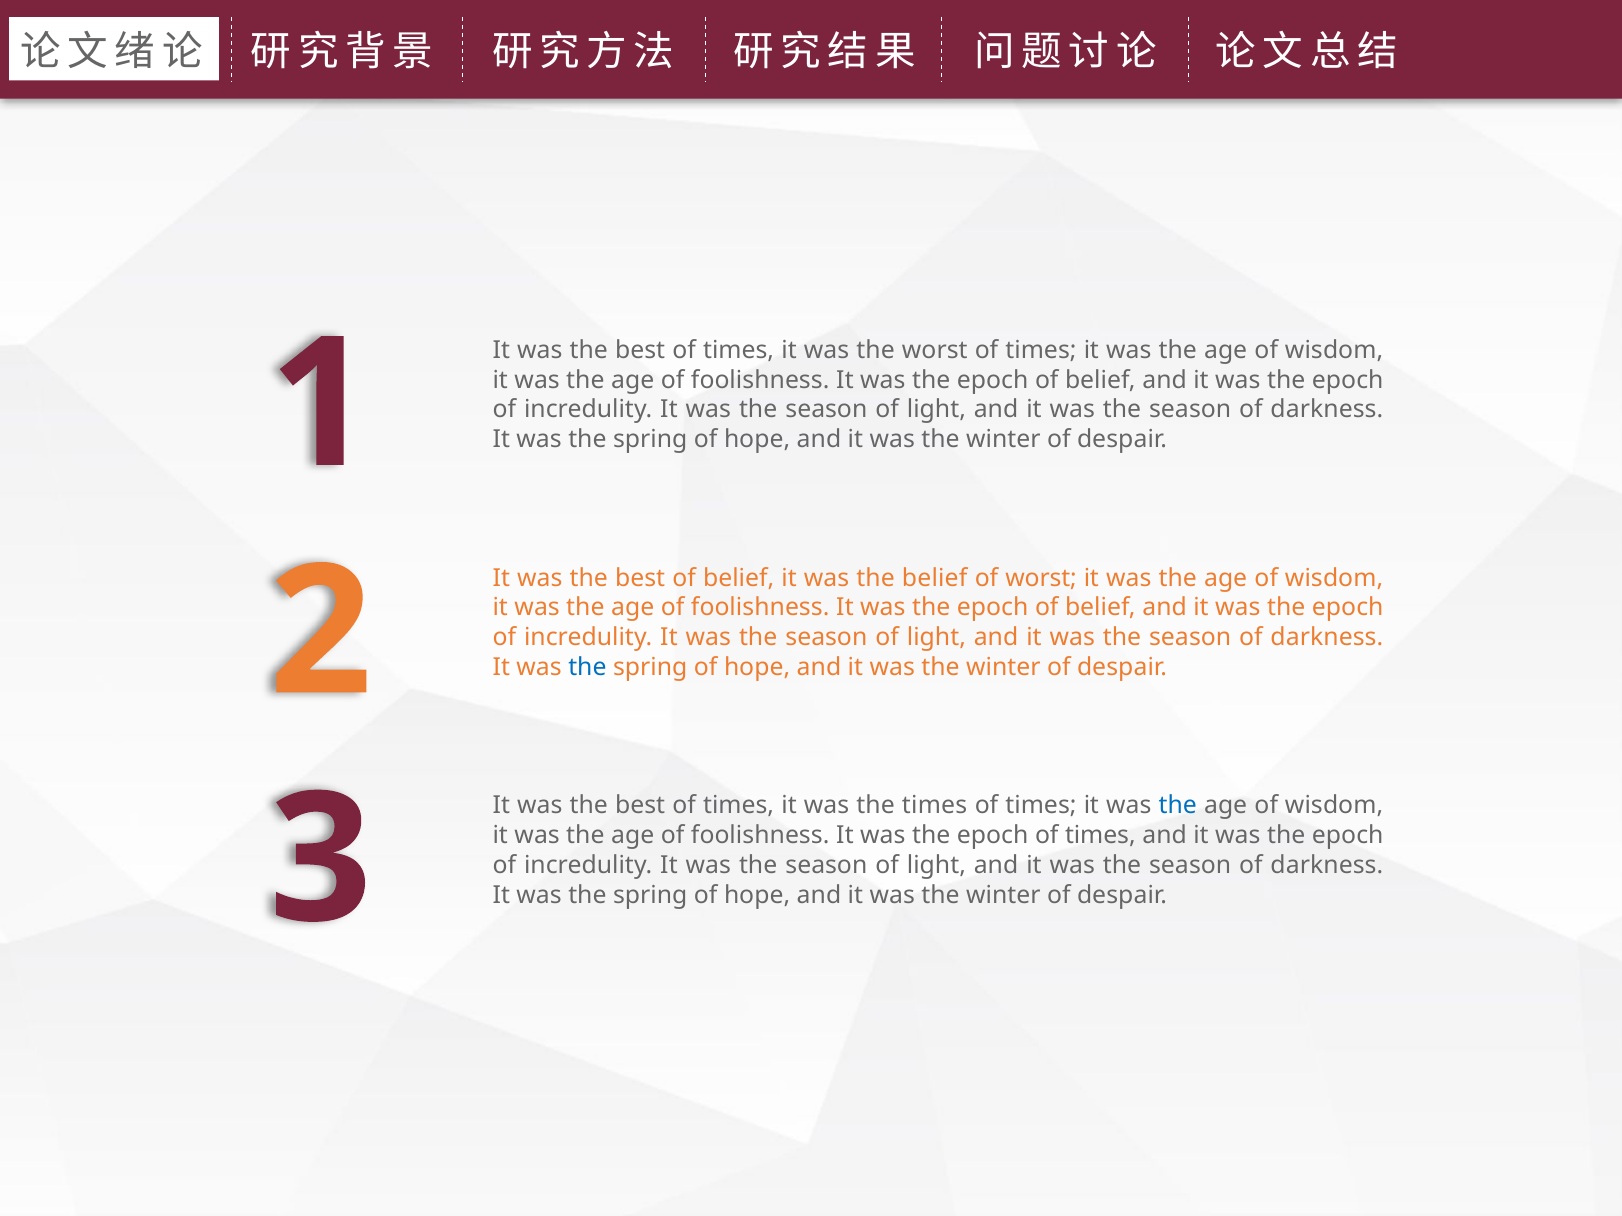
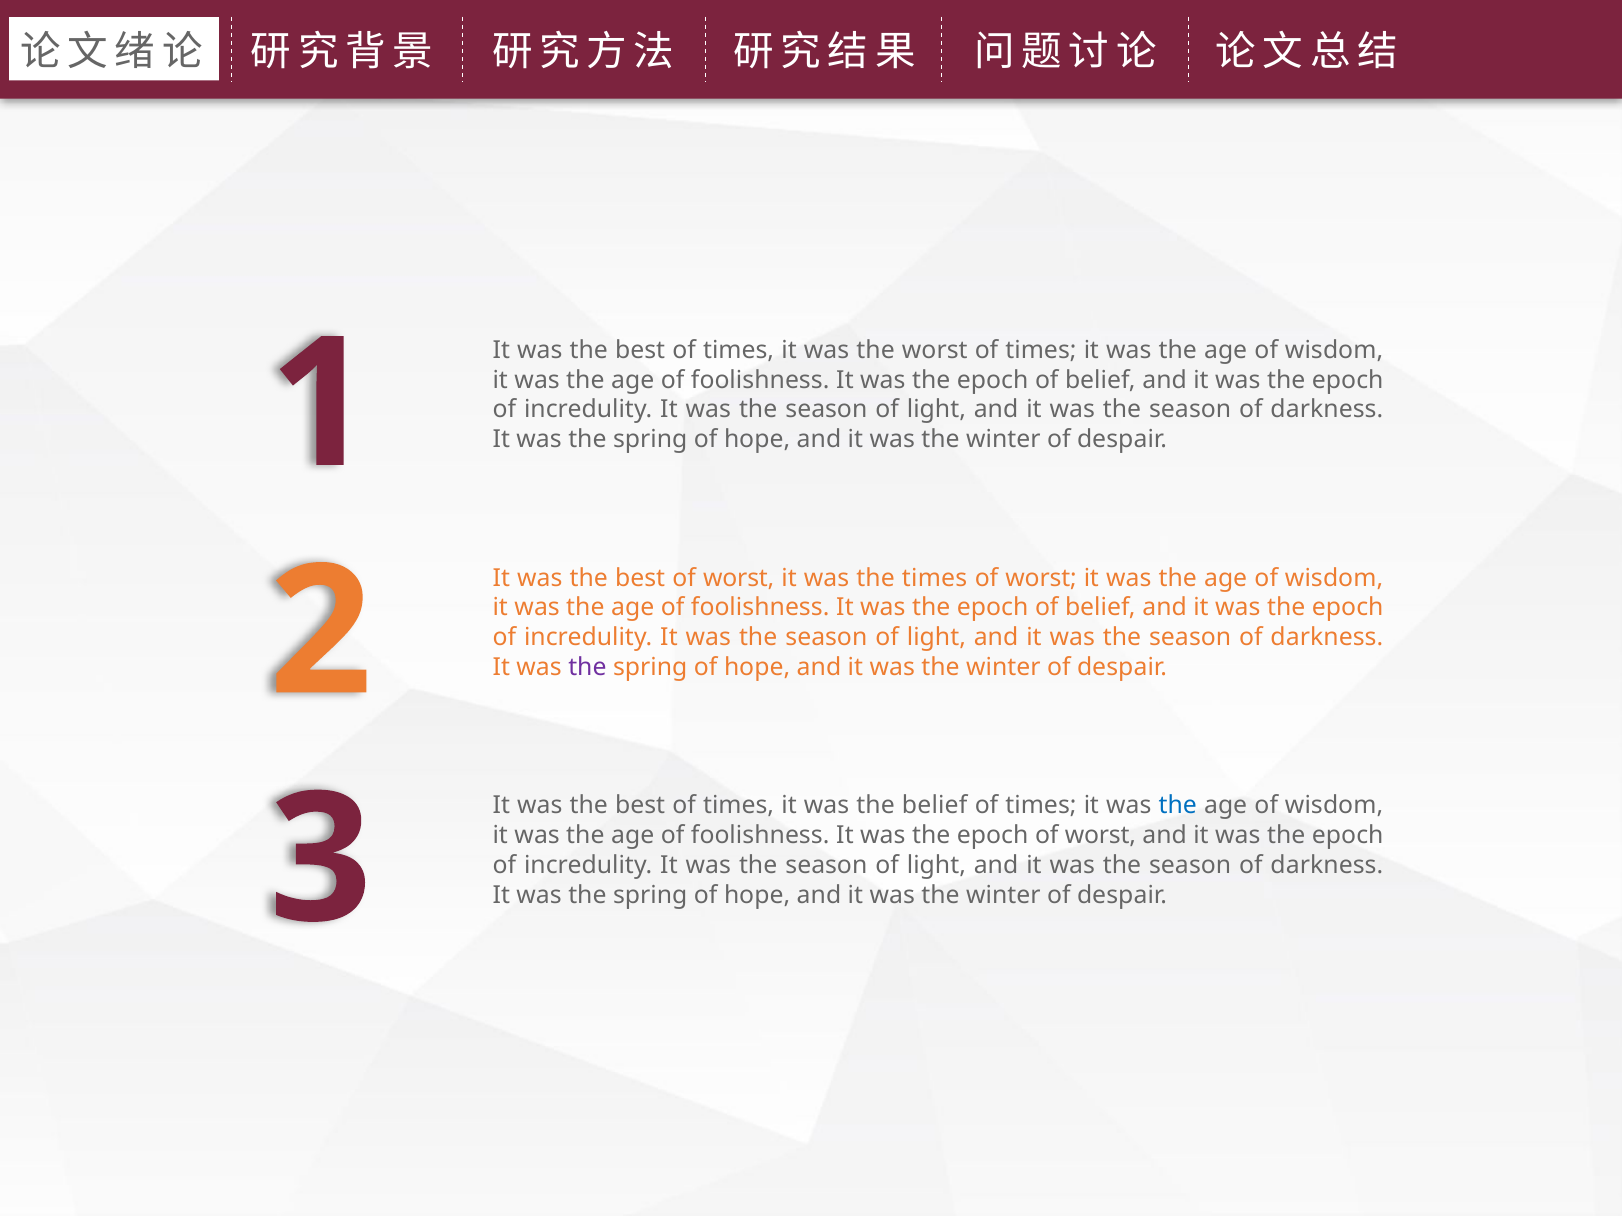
best of belief: belief -> worst
the belief: belief -> times
the at (587, 668) colour: blue -> purple
the times: times -> belief
epoch of times: times -> worst
